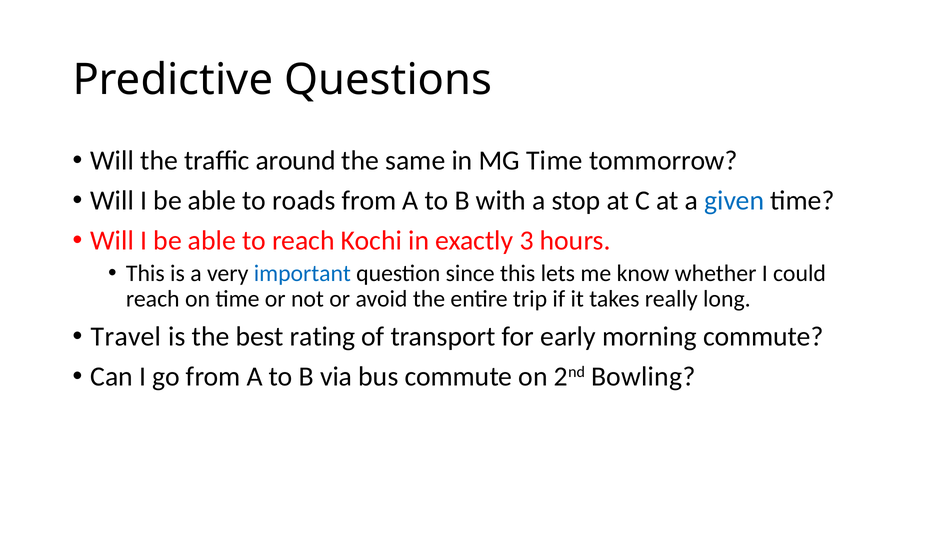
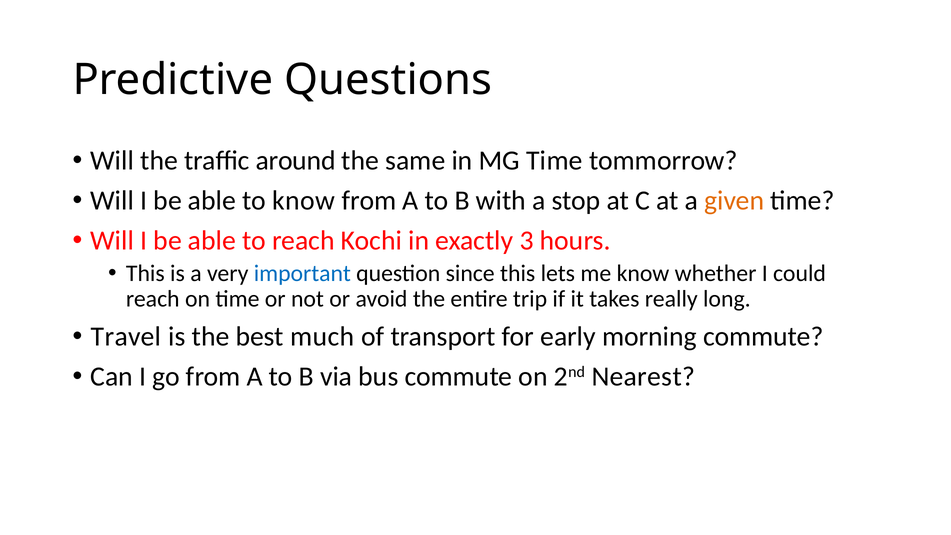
to roads: roads -> know
given colour: blue -> orange
rating: rating -> much
Bowling: Bowling -> Nearest
